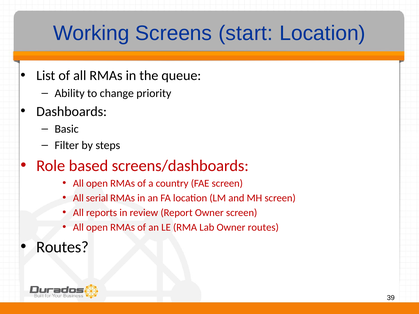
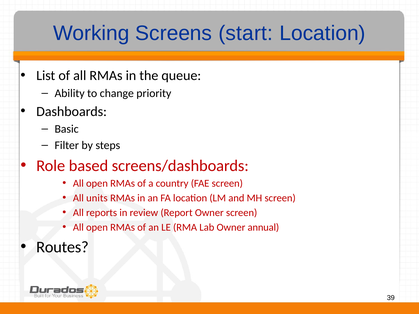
serial: serial -> units
Owner routes: routes -> annual
